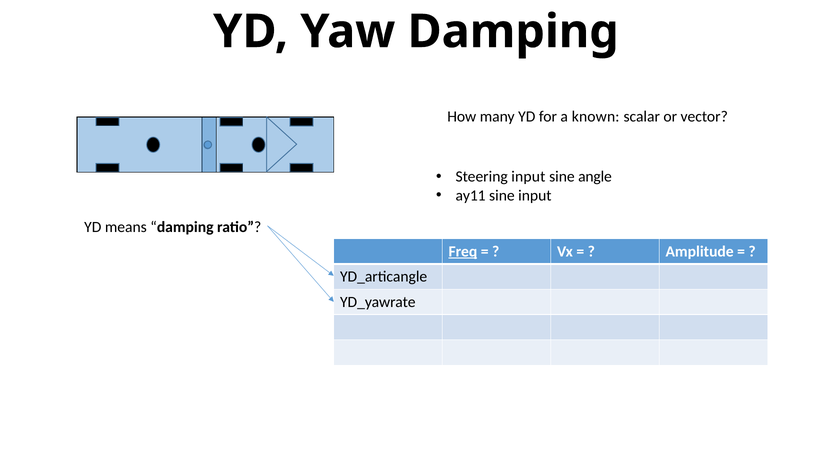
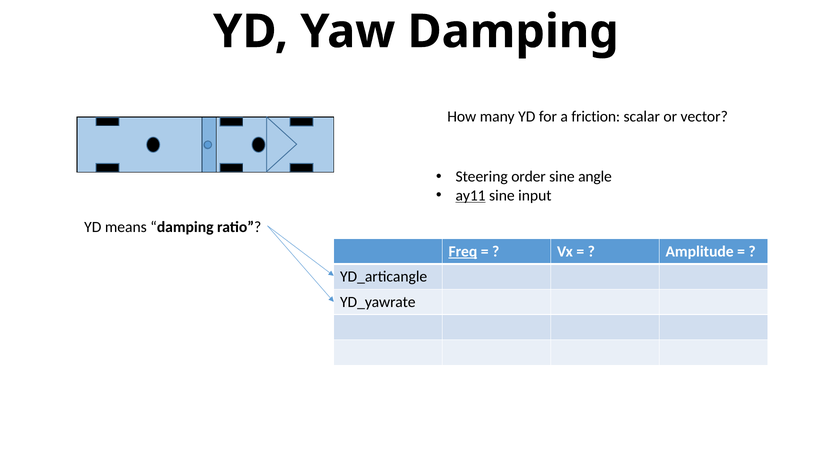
known: known -> friction
Steering input: input -> order
ay11 underline: none -> present
